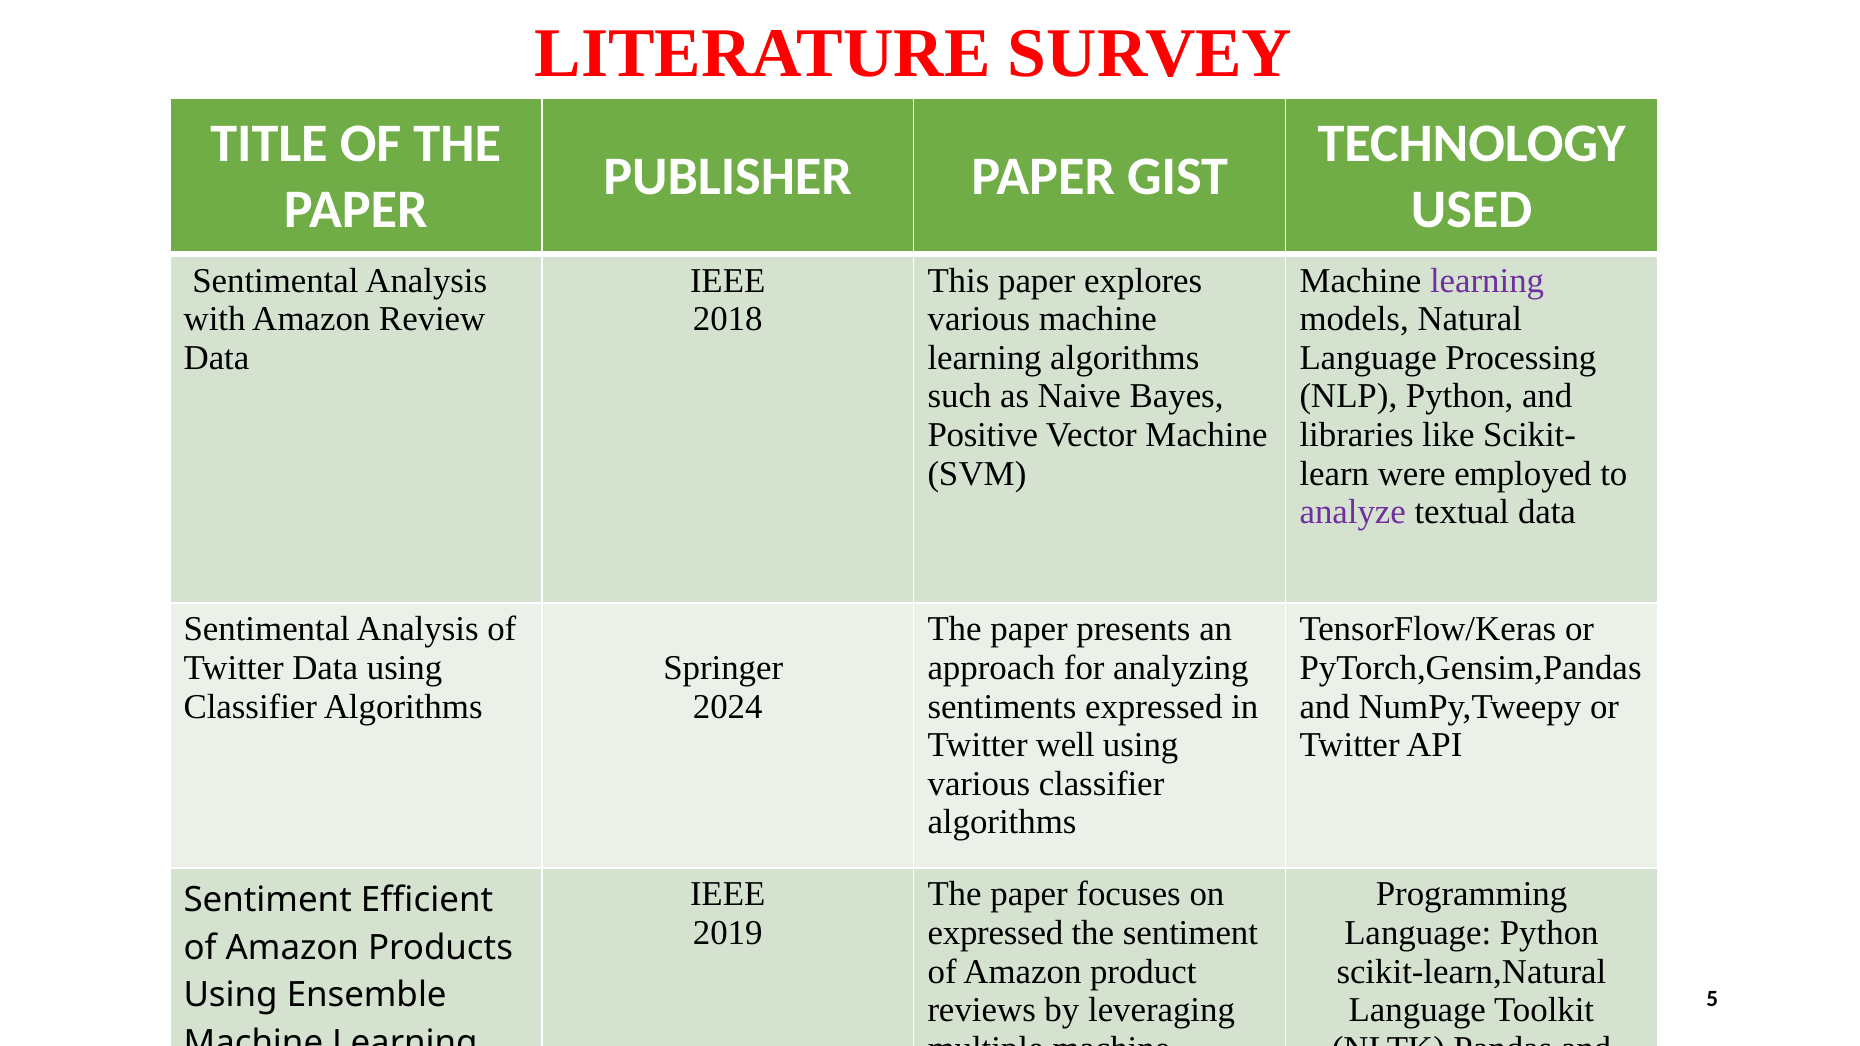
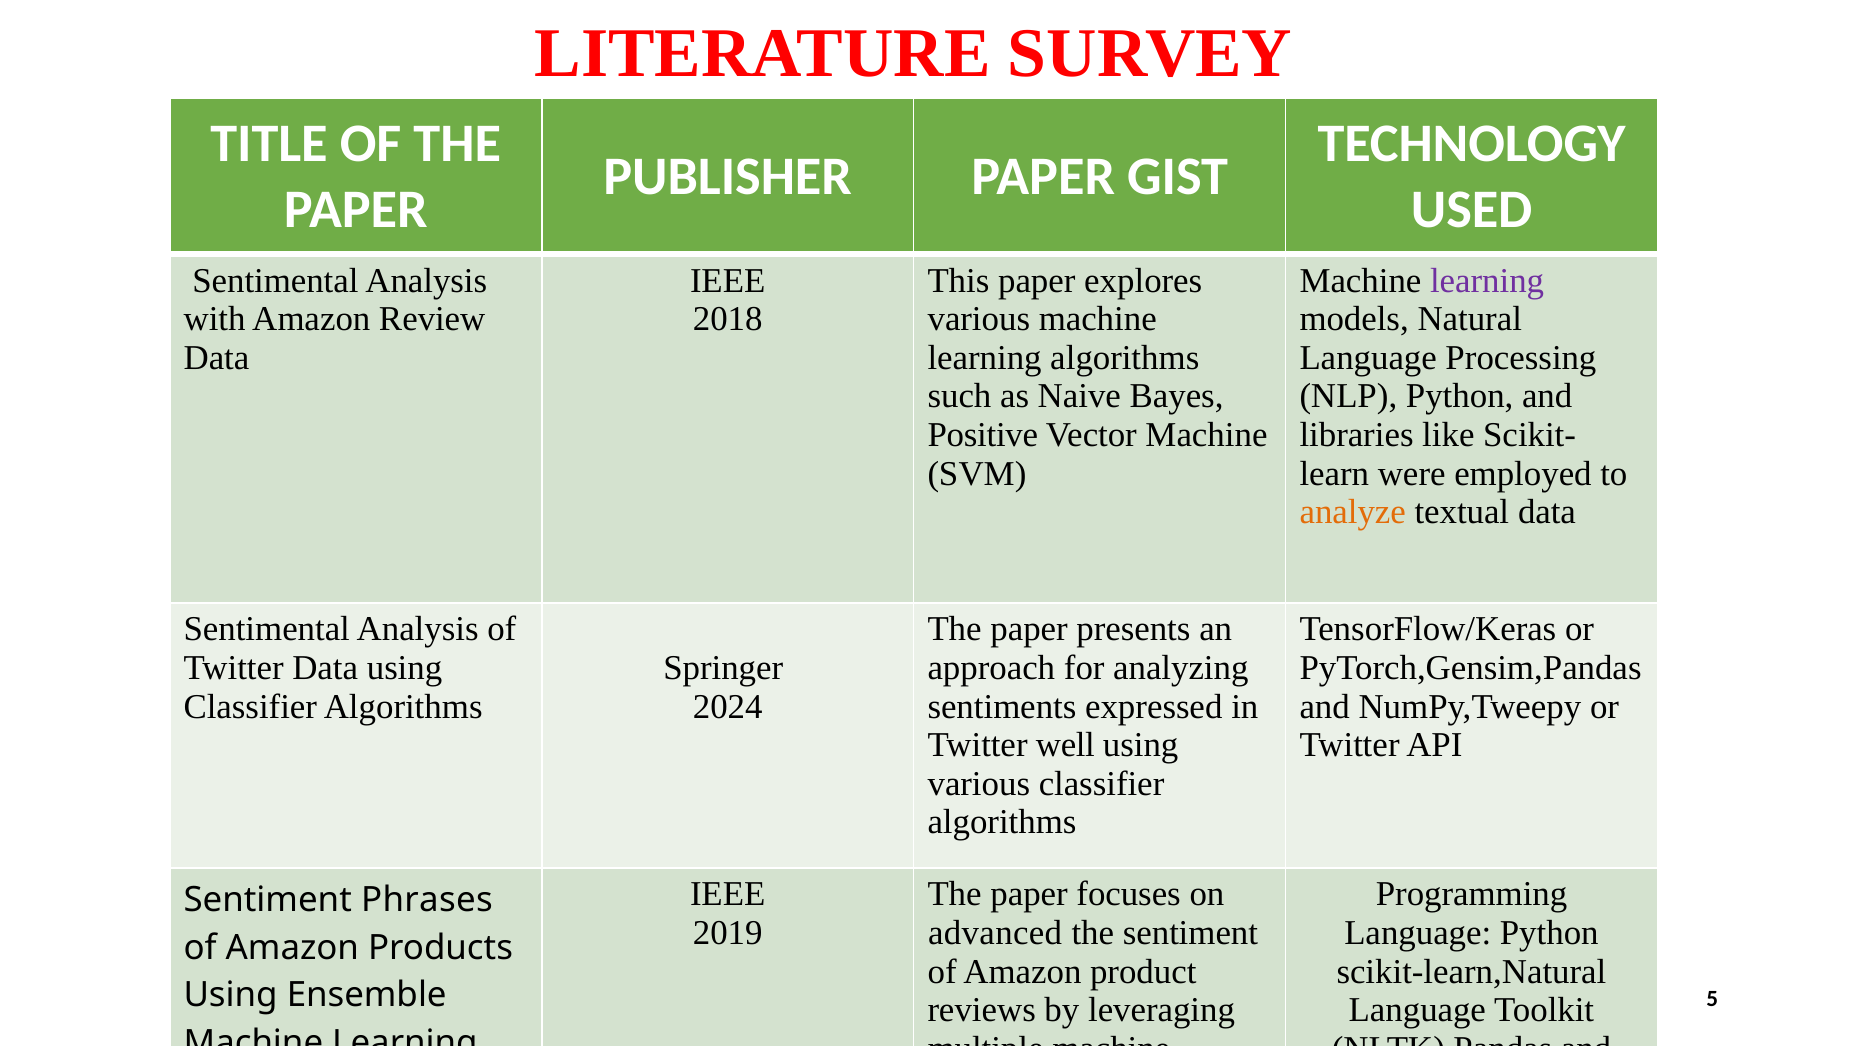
analyze colour: purple -> orange
Efficient: Efficient -> Phrases
expressed at (995, 933): expressed -> advanced
